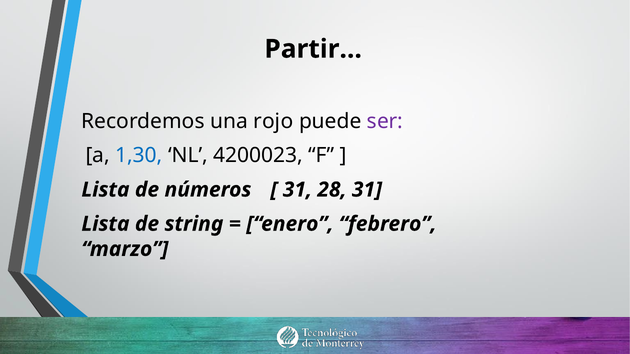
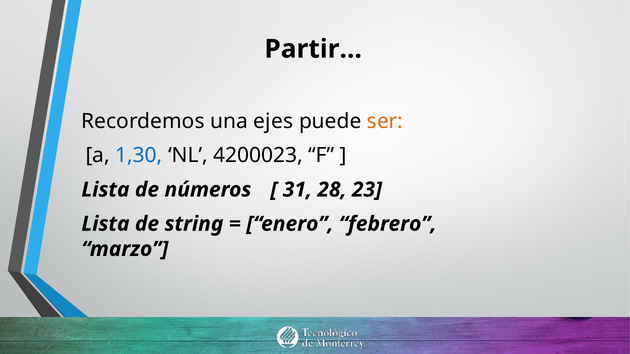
rojo: rojo -> ejes
ser colour: purple -> orange
28 31: 31 -> 23
